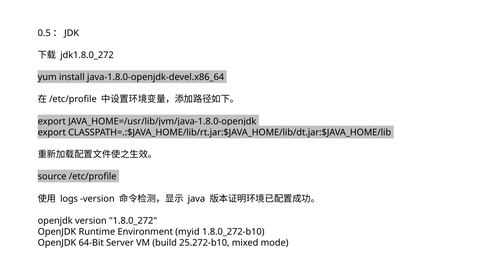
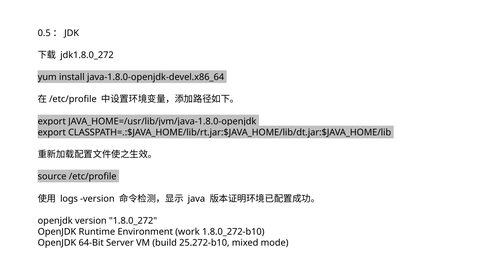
myid: myid -> work
